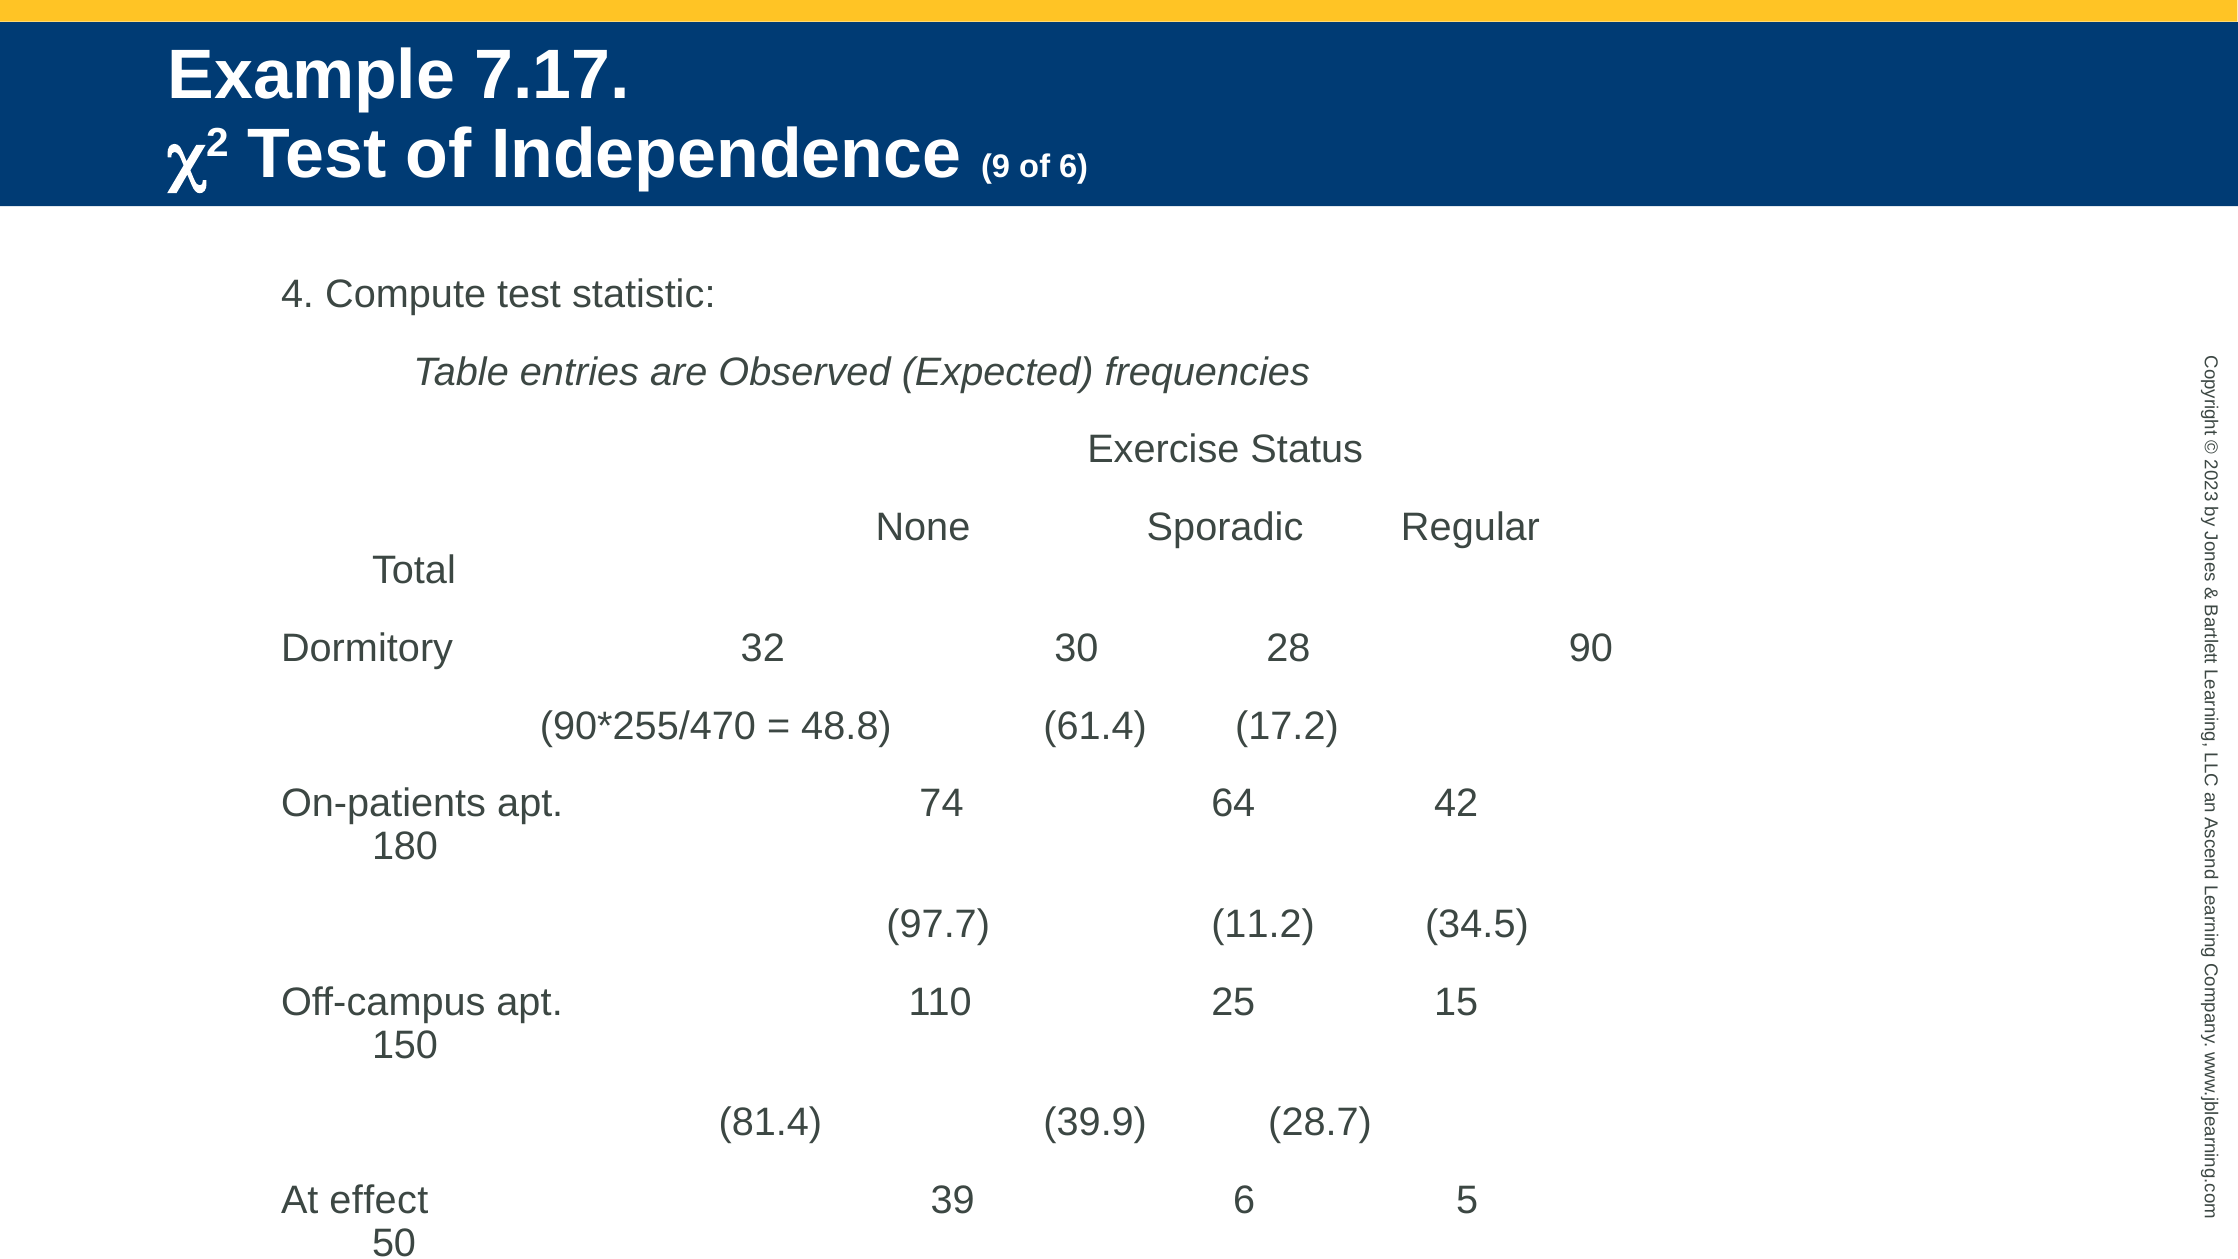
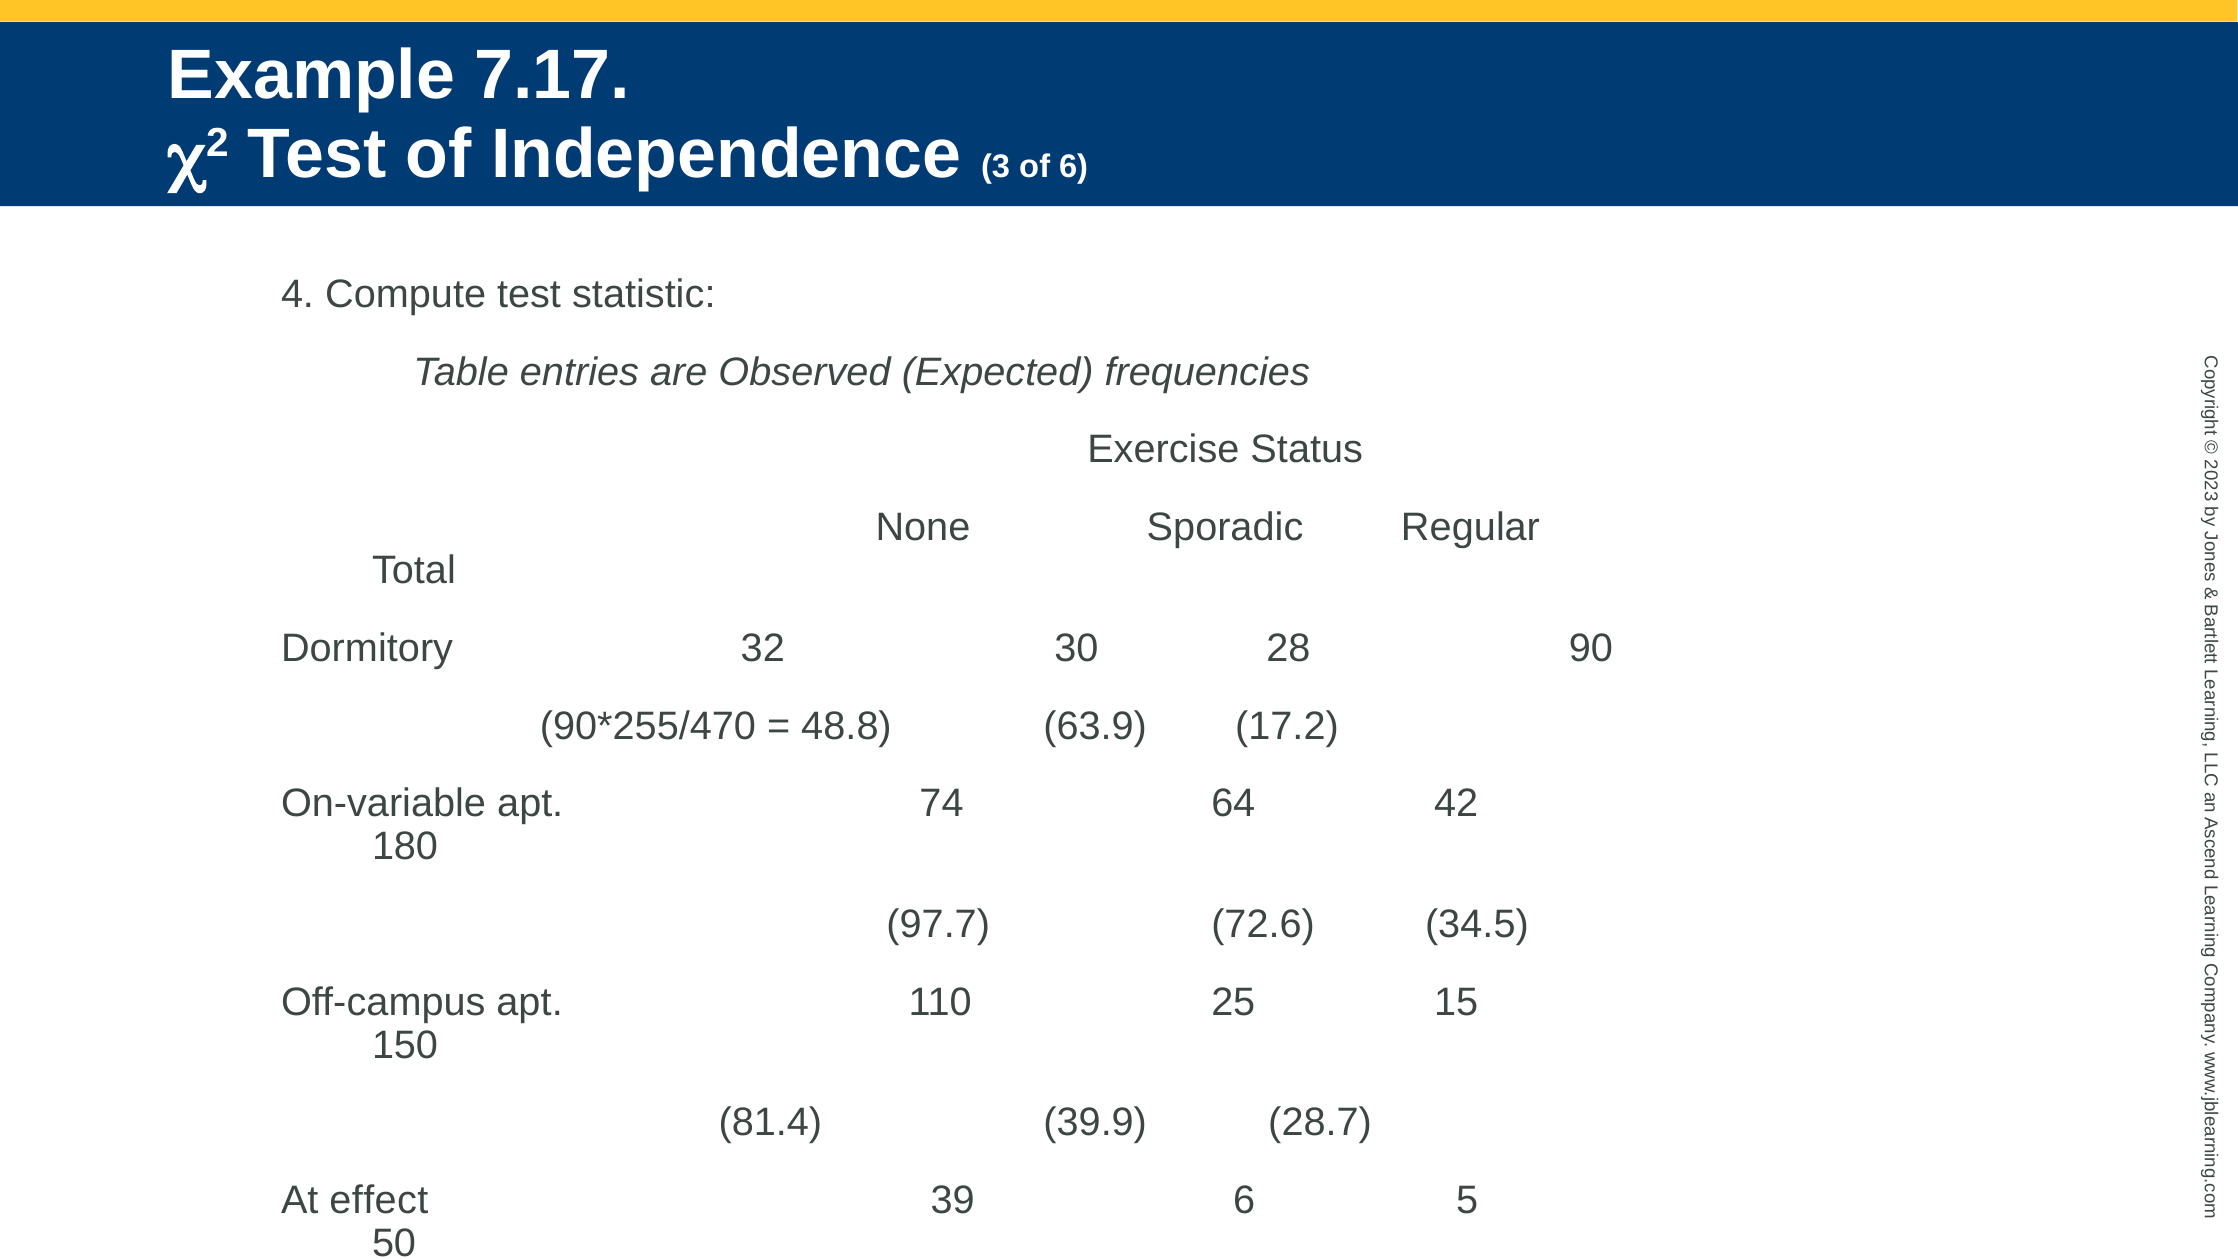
Independence 9: 9 -> 3
61.4: 61.4 -> 63.9
On-patients: On-patients -> On-variable
11.2: 11.2 -> 72.6
